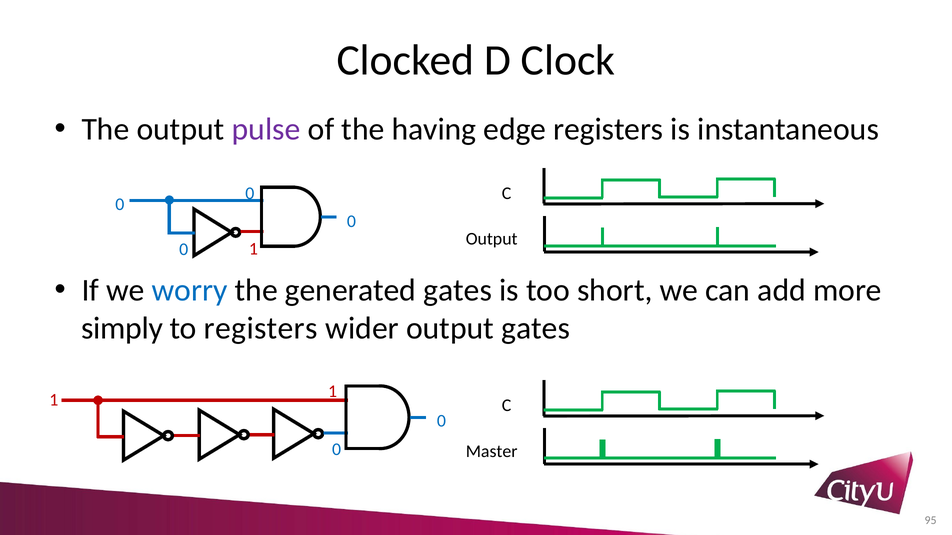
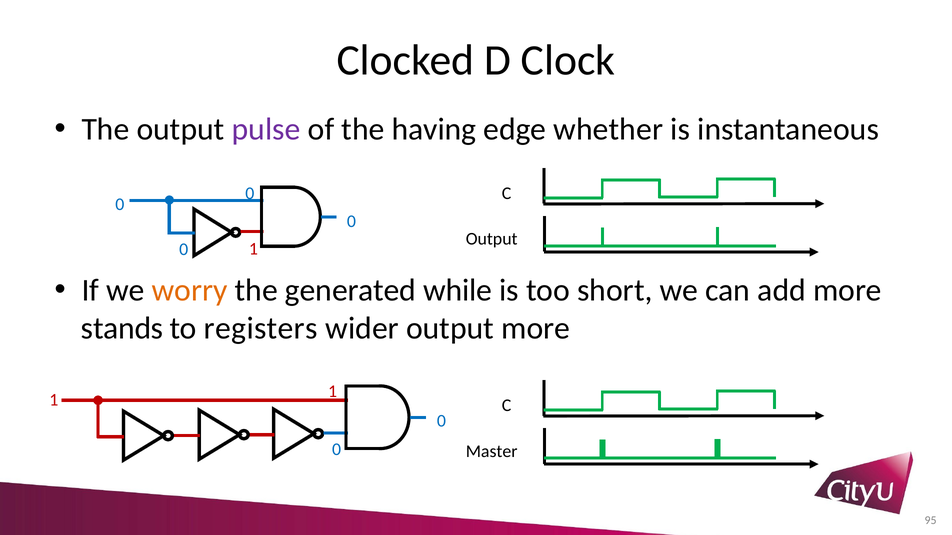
edge registers: registers -> whether
worry colour: blue -> orange
generated gates: gates -> while
simply: simply -> stands
output gates: gates -> more
